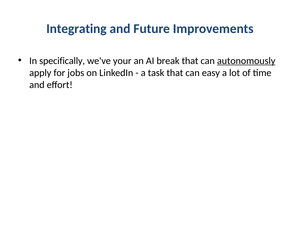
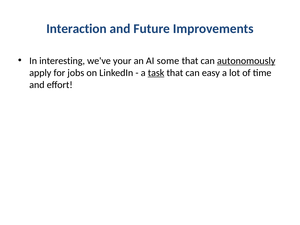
Integrating: Integrating -> Interaction
specifically: specifically -> interesting
break: break -> some
task underline: none -> present
